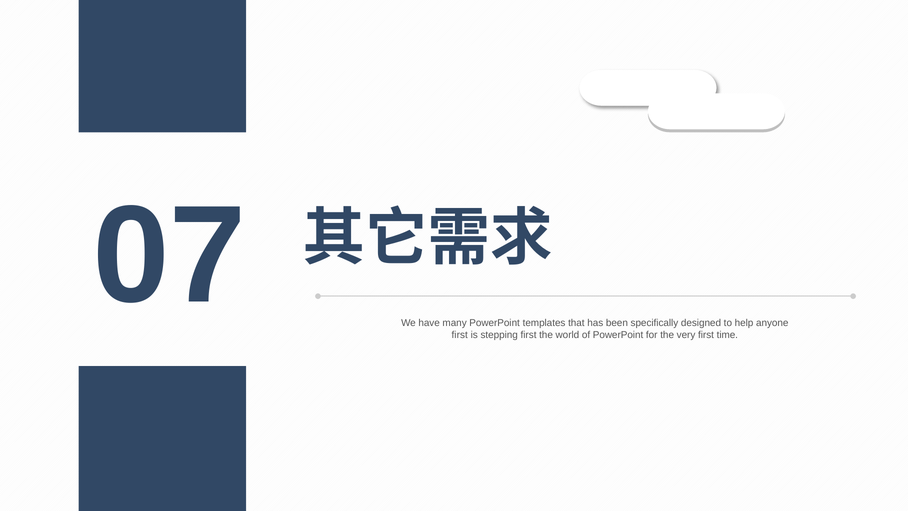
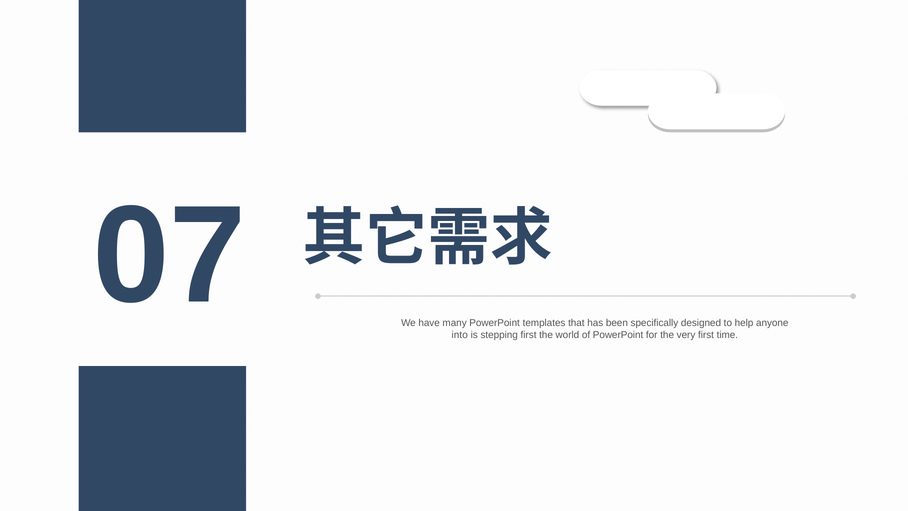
first at (460, 335): first -> into
